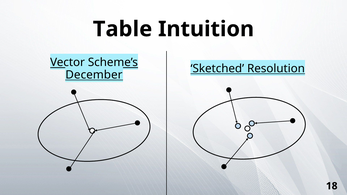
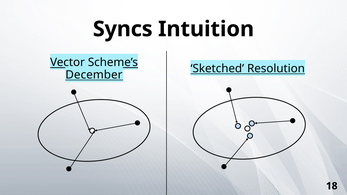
Table: Table -> Syncs
